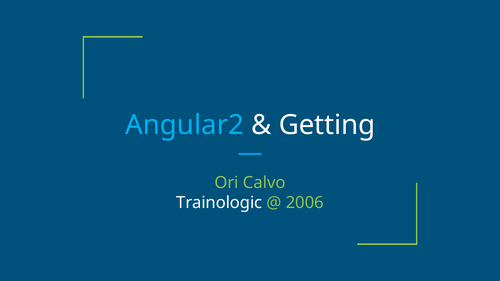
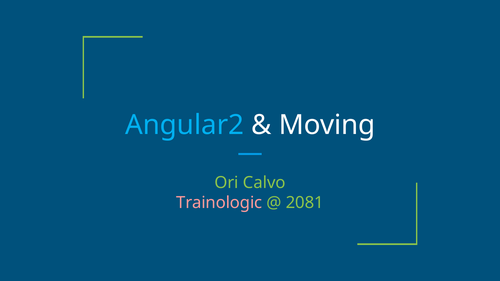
Getting: Getting -> Moving
Trainologic colour: white -> pink
2006: 2006 -> 2081
